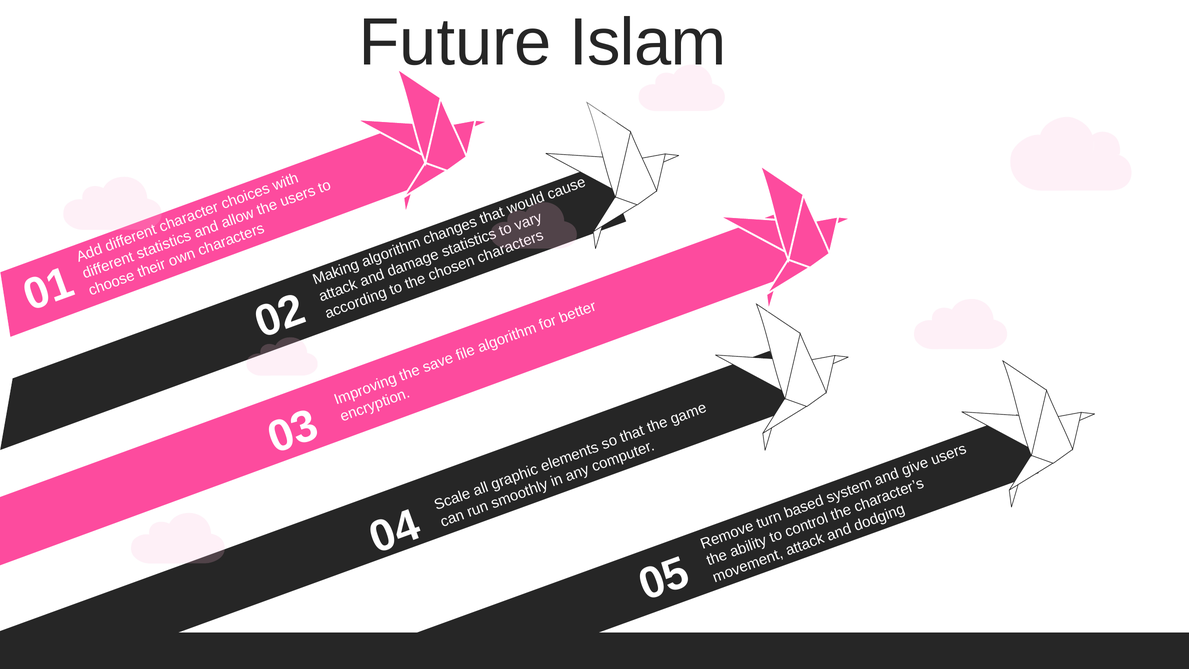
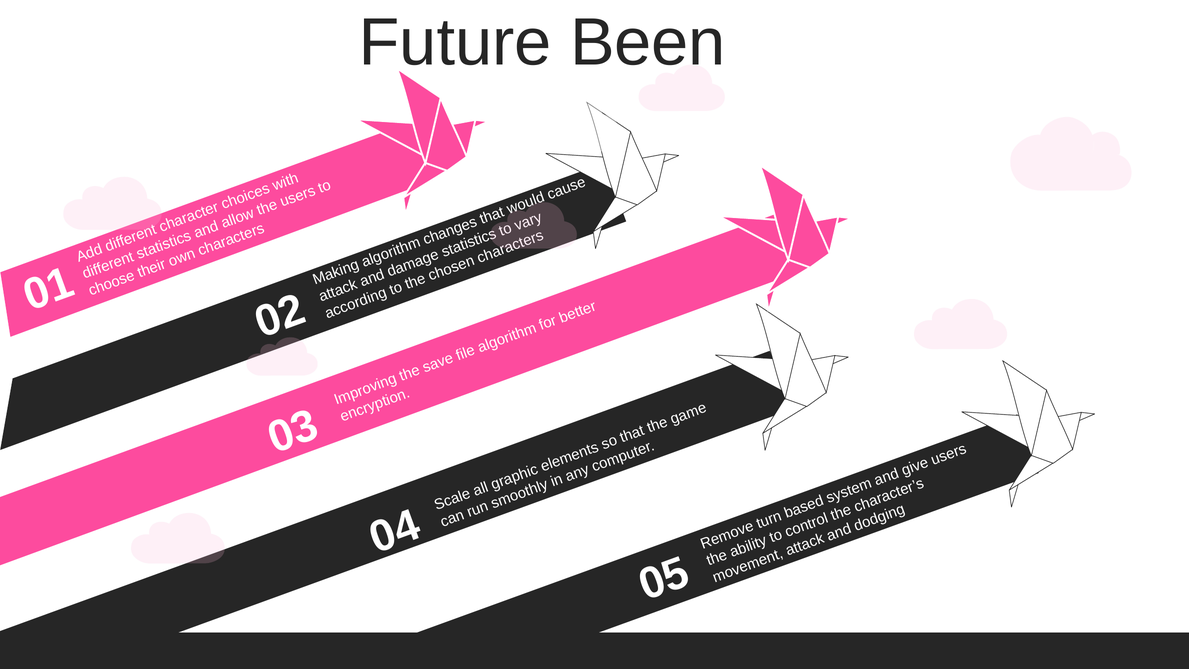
Islam: Islam -> Been
